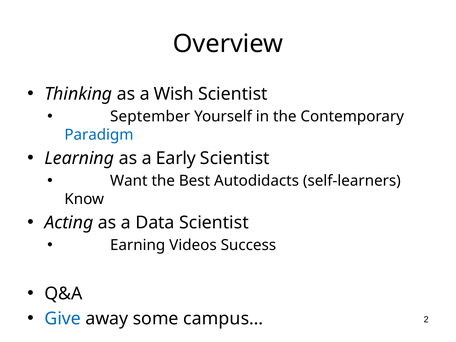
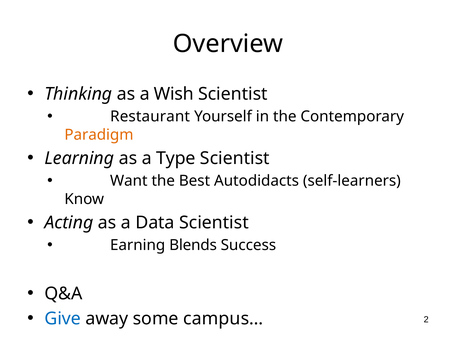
September: September -> Restaurant
Paradigm colour: blue -> orange
Early: Early -> Type
Videos: Videos -> Blends
